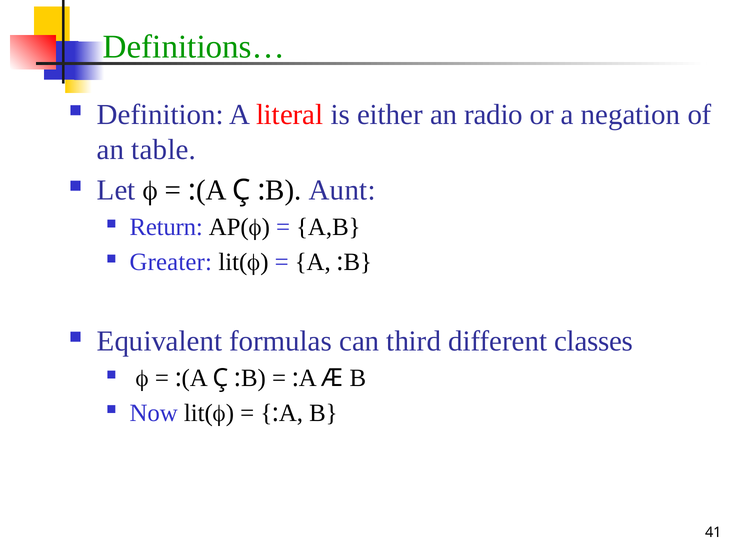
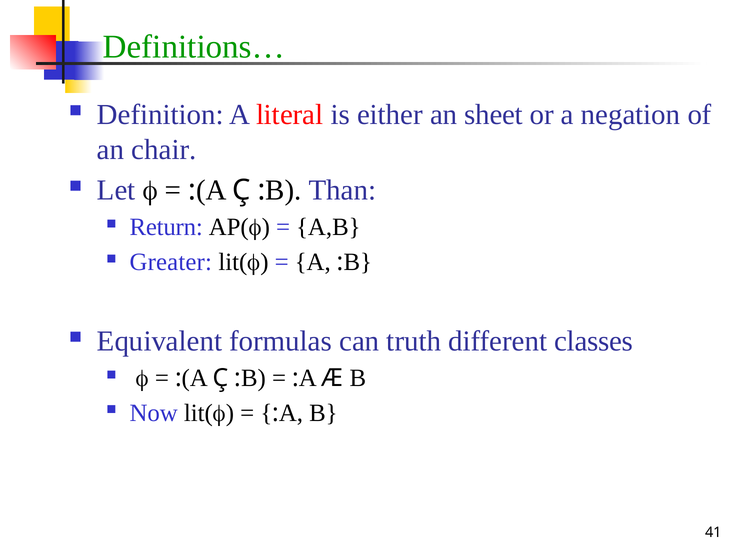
radio: radio -> sheet
table: table -> chair
Aunt: Aunt -> Than
third: third -> truth
